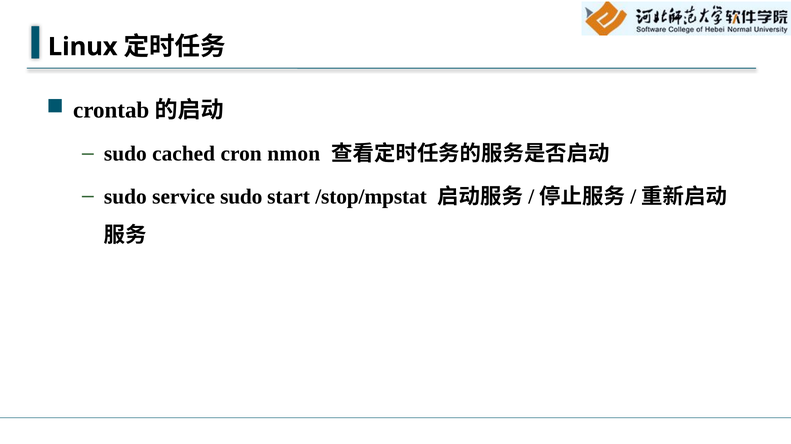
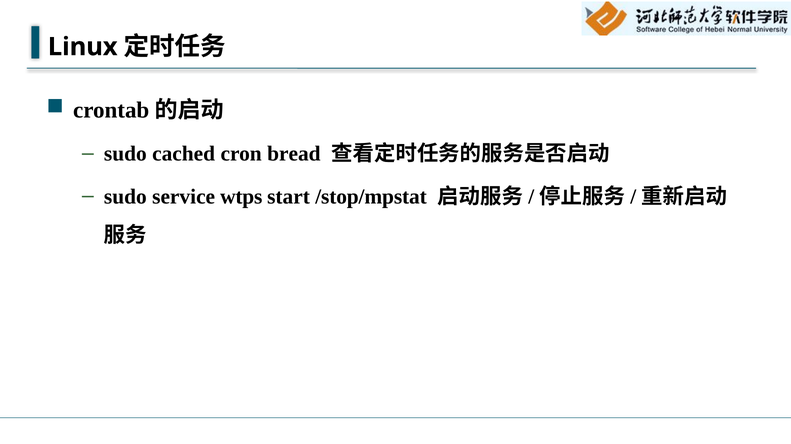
nmon: nmon -> bread
service sudo: sudo -> wtps
